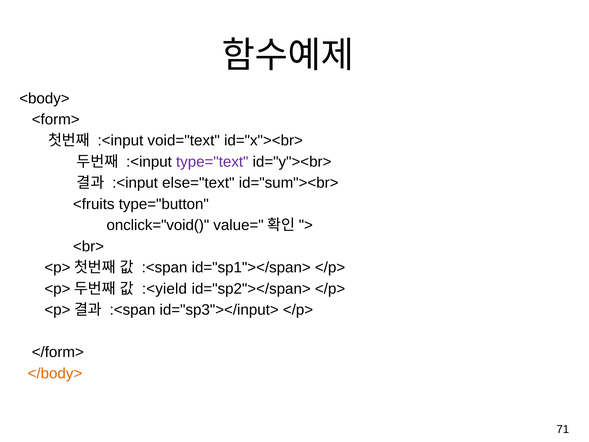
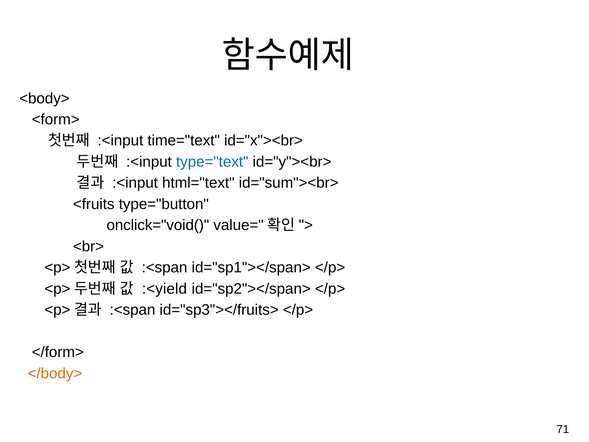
void="text: void="text -> time="text
type="text colour: purple -> blue
else="text: else="text -> html="text
id="sp3"></input>: id="sp3"></input> -> id="sp3"></fruits>
